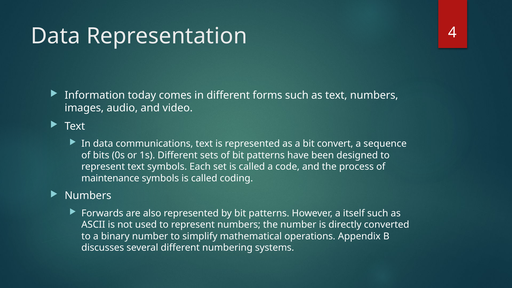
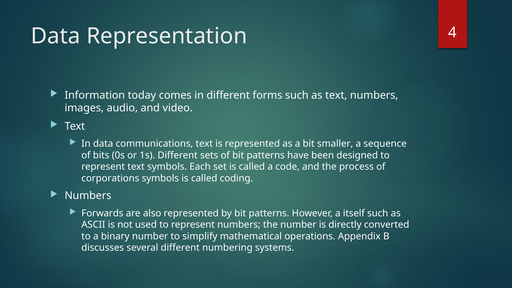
convert: convert -> smaller
maintenance: maintenance -> corporations
